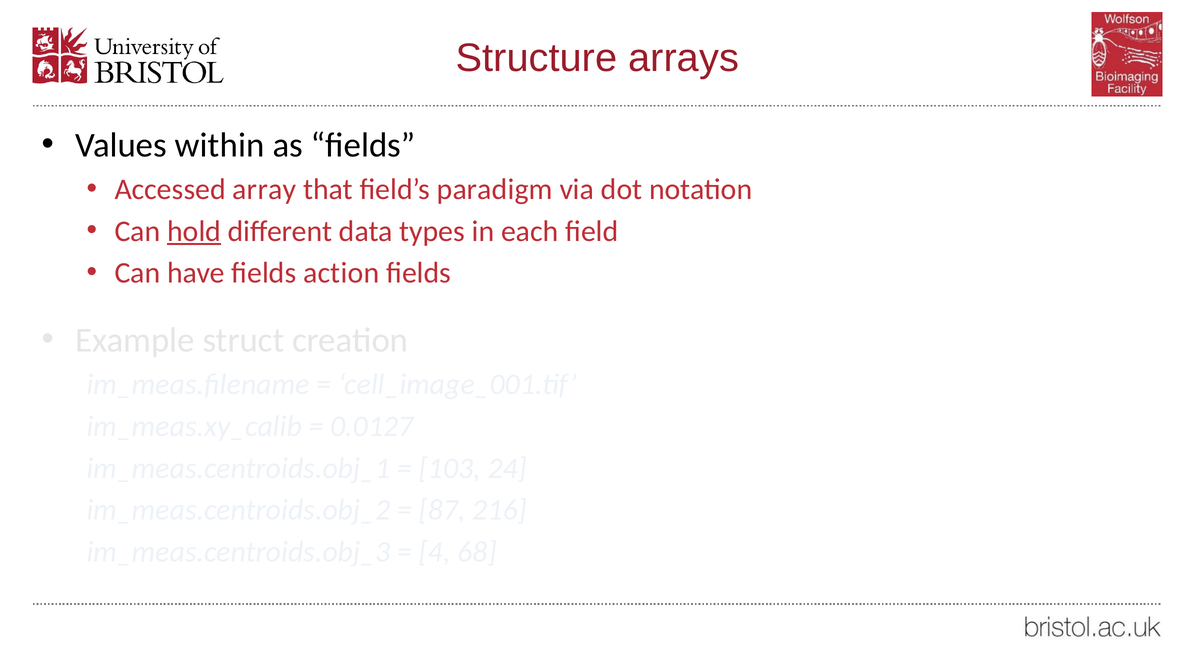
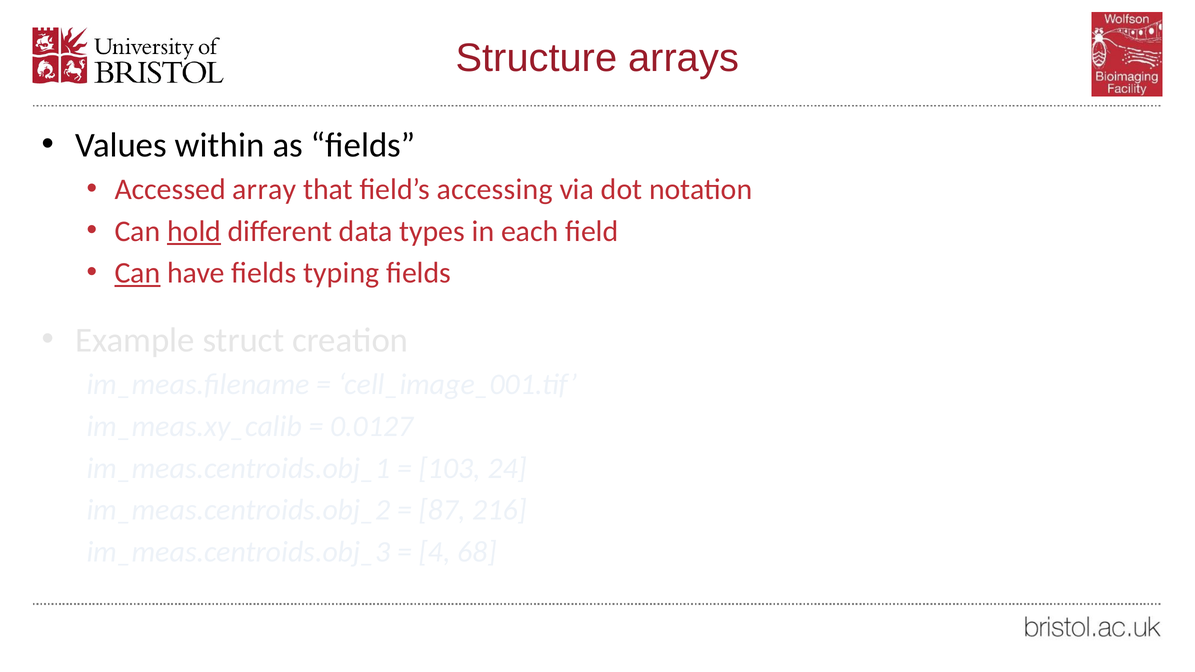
paradigm: paradigm -> accessing
Can at (137, 273) underline: none -> present
action: action -> typing
